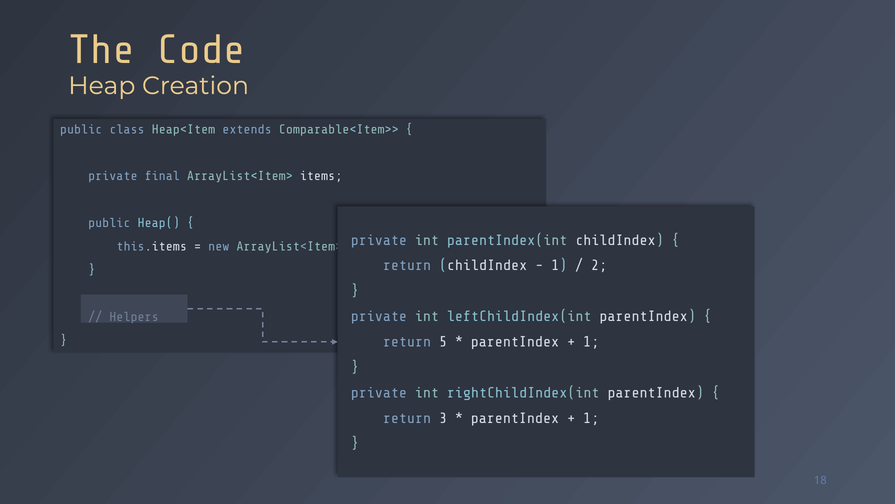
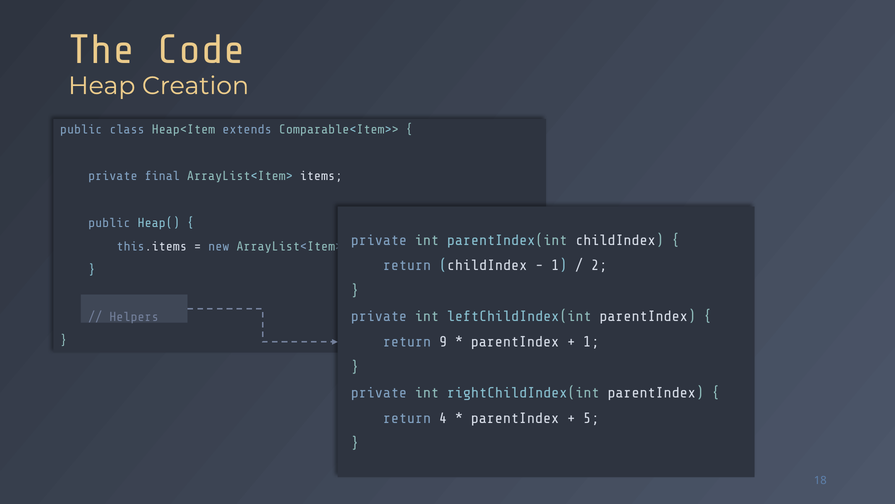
5: 5 -> 9
3: 3 -> 4
1 at (591, 418): 1 -> 5
